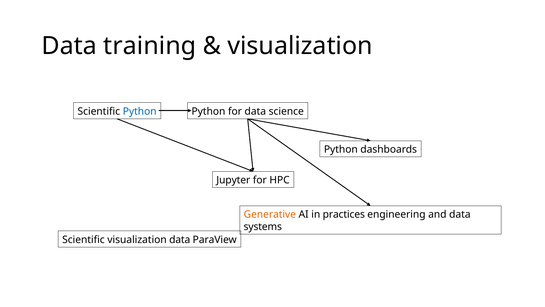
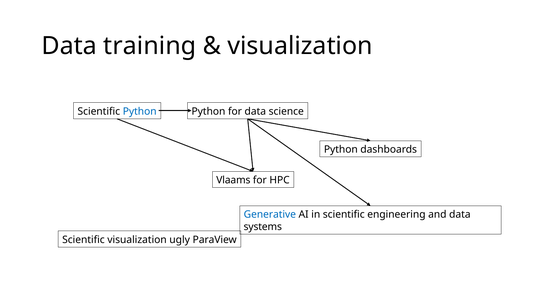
Jupyter: Jupyter -> Vlaams
Generative colour: orange -> blue
in practices: practices -> scientific
visualization data: data -> ugly
